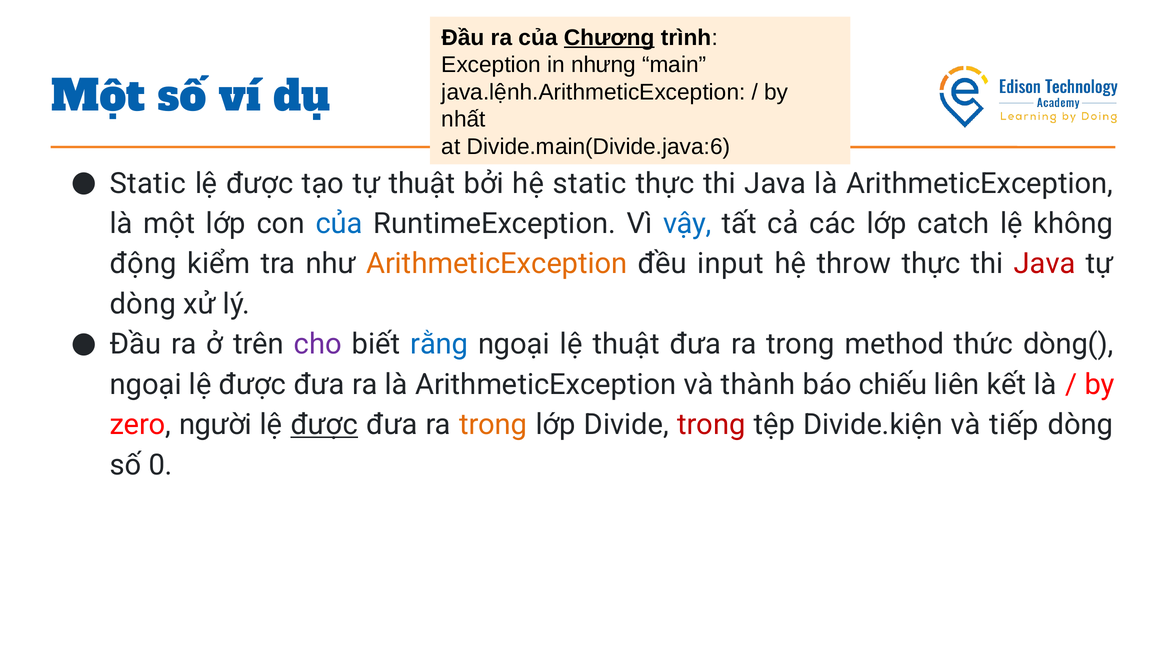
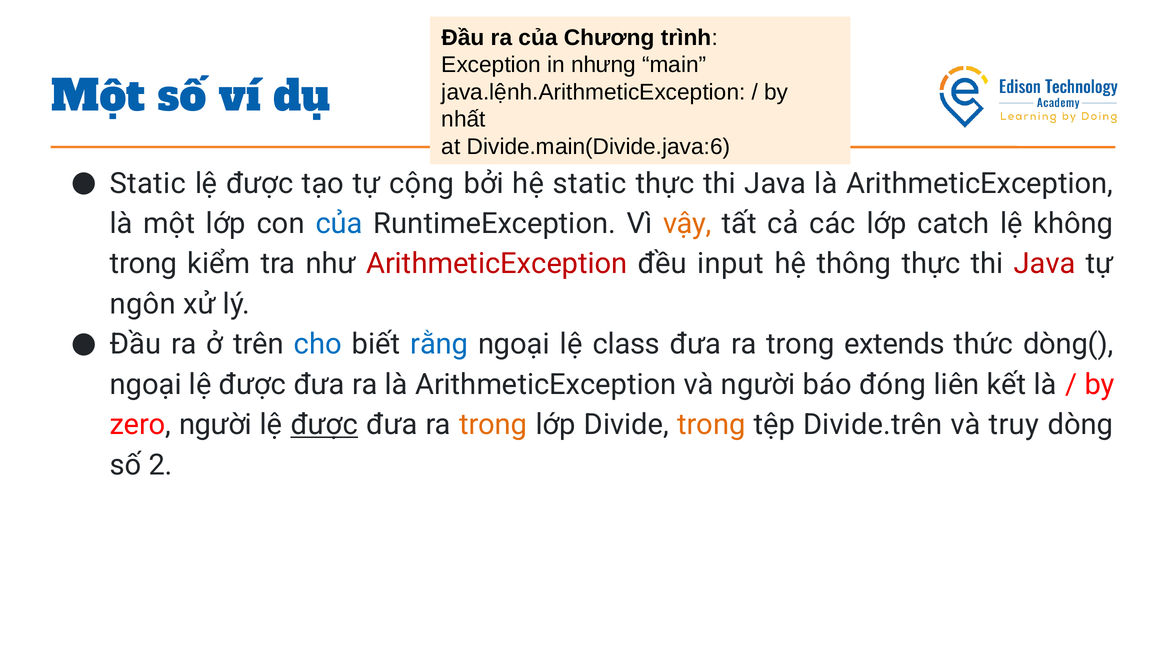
Chương underline: present -> none
tự thuật: thuật -> cộng
vậy colour: blue -> orange
động at (143, 264): động -> trong
ArithmeticException at (497, 264) colour: orange -> red
throw: throw -> thông
dòng at (143, 304): dòng -> ngôn
cho colour: purple -> blue
lệ thuật: thuật -> class
method: method -> extends
và thành: thành -> người
chiếu: chiếu -> đóng
trong at (711, 425) colour: red -> orange
Divide.kiện: Divide.kiện -> Divide.trên
tiếp: tiếp -> truy
0: 0 -> 2
